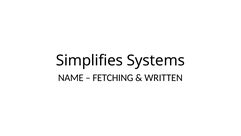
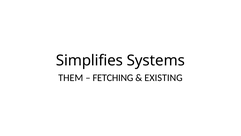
NAME: NAME -> THEM
WRITTEN: WRITTEN -> EXISTING
